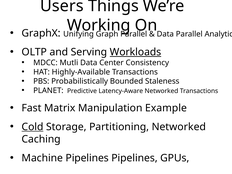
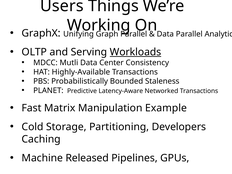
Cold underline: present -> none
Partitioning Networked: Networked -> Developers
Machine Pipelines: Pipelines -> Released
